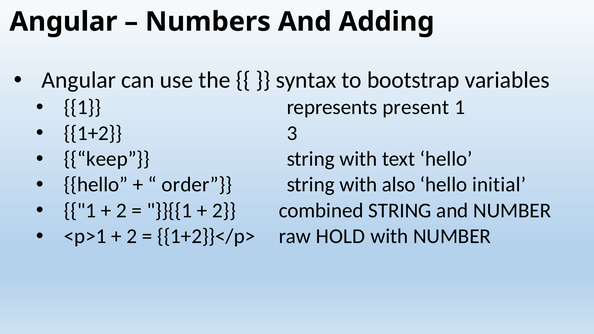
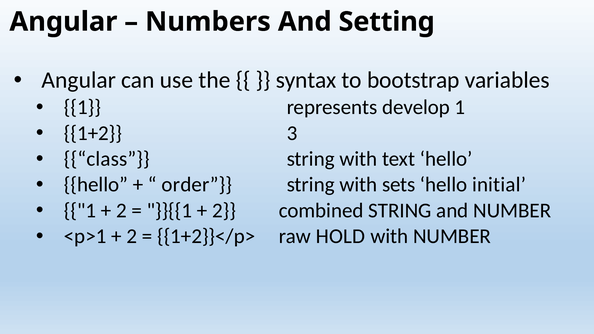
Adding: Adding -> Setting
present: present -> develop
keep: keep -> class
also: also -> sets
